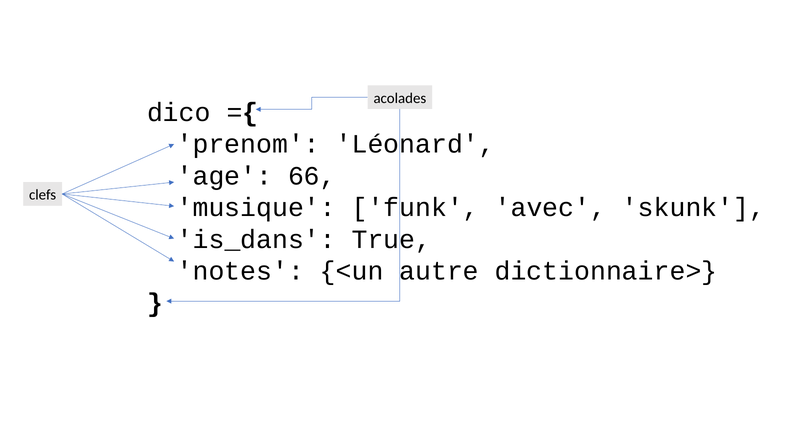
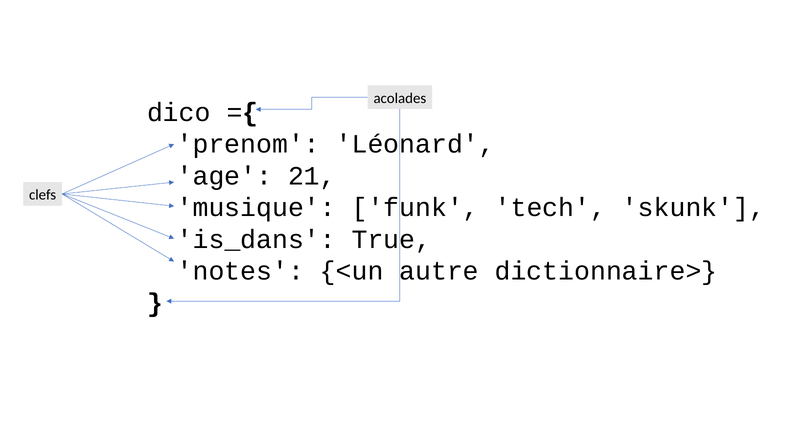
66: 66 -> 21
avec: avec -> tech
